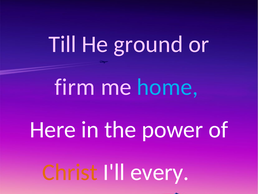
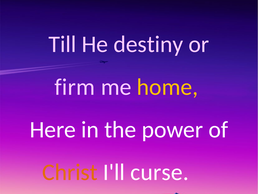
ground: ground -> destiny
home colour: light blue -> yellow
every: every -> curse
